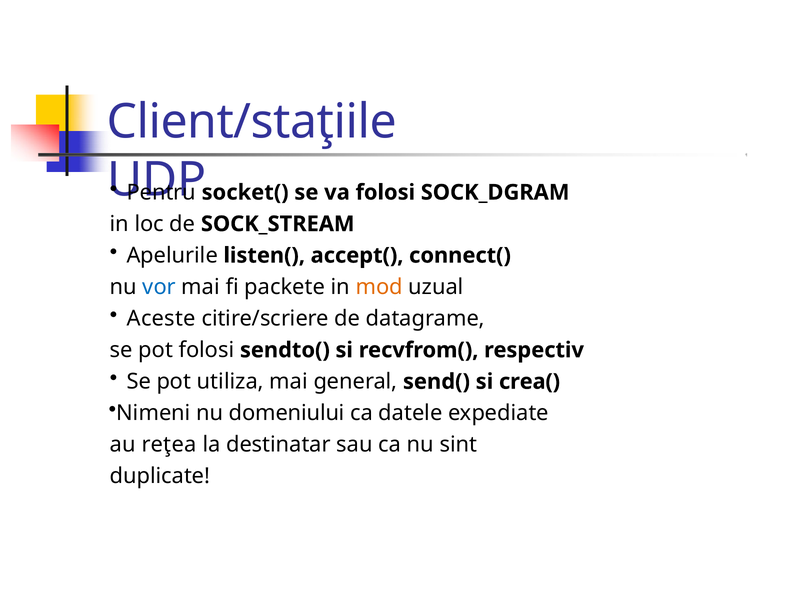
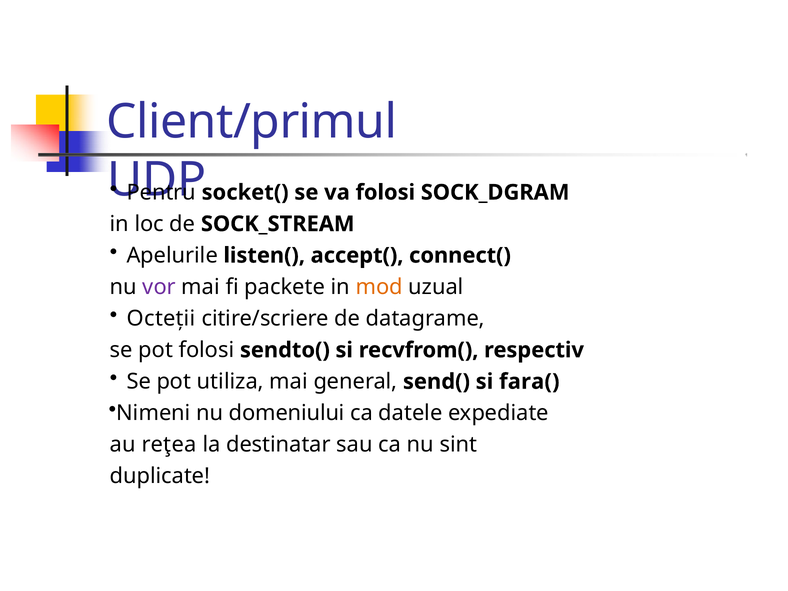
Client/staţiile: Client/staţiile -> Client/primul
vor colour: blue -> purple
Aceste: Aceste -> Octeții
crea(: crea( -> fara(
